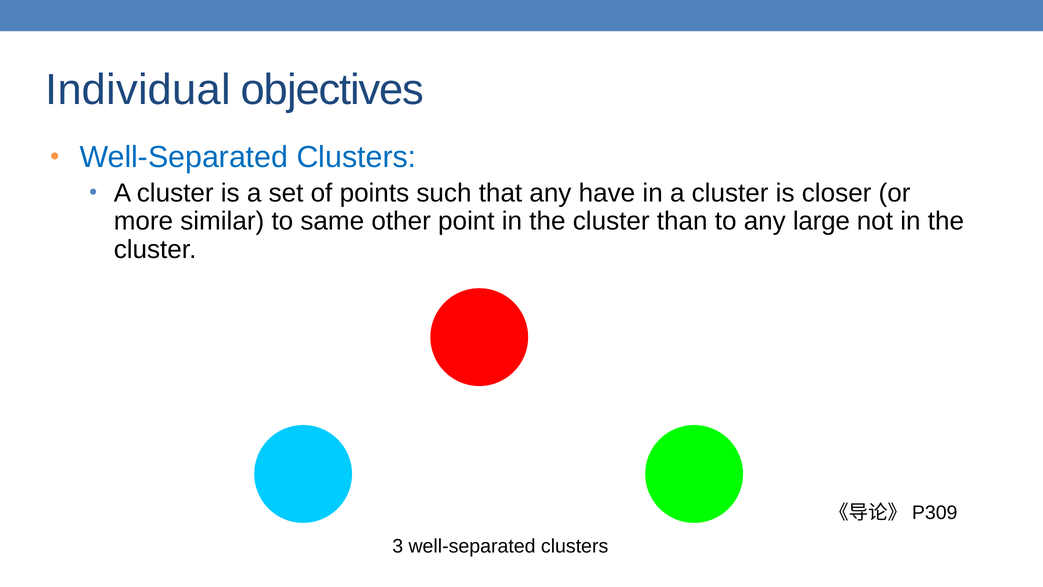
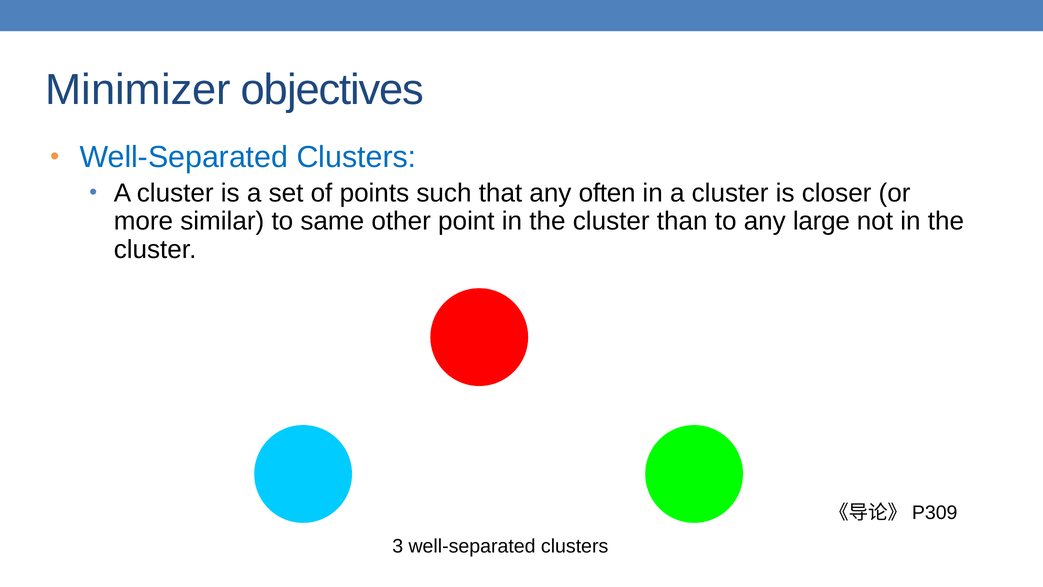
Individual: Individual -> Minimizer
have: have -> often
